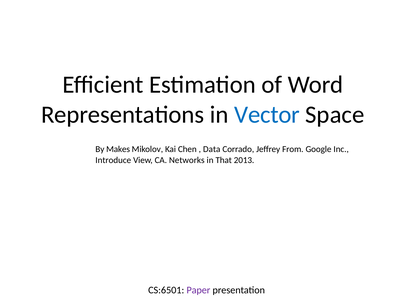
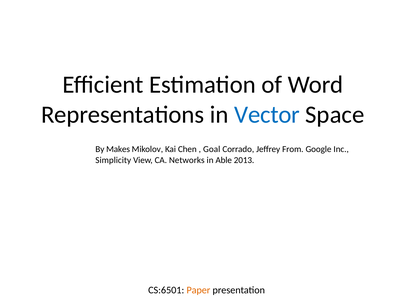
Data: Data -> Goal
Introduce: Introduce -> Simplicity
That: That -> Able
Paper colour: purple -> orange
